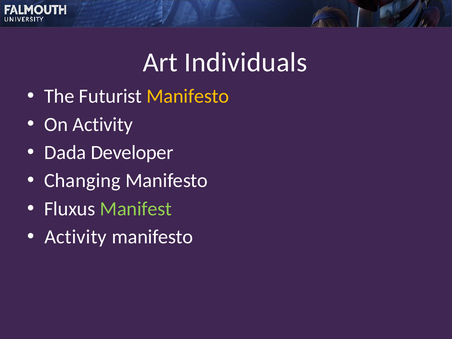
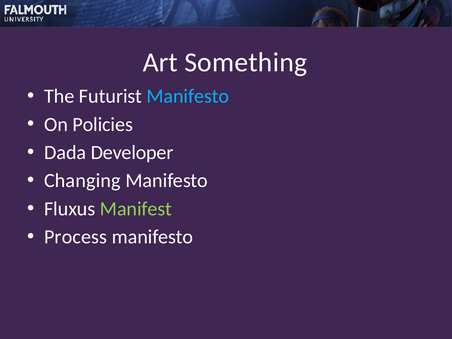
Individuals: Individuals -> Something
Manifesto at (188, 96) colour: yellow -> light blue
On Activity: Activity -> Policies
Activity at (76, 237): Activity -> Process
